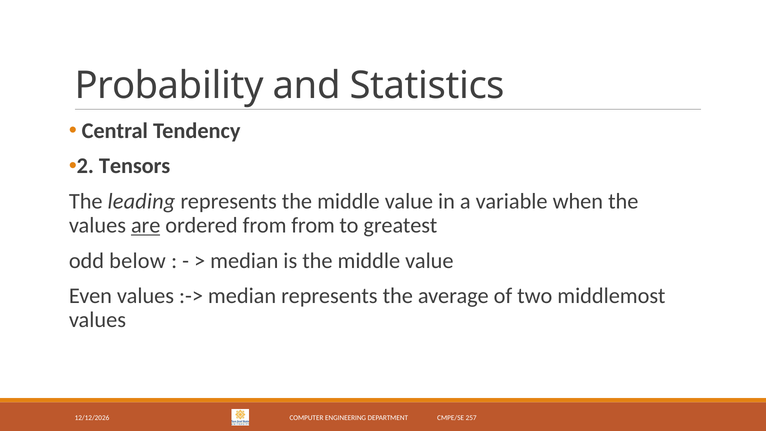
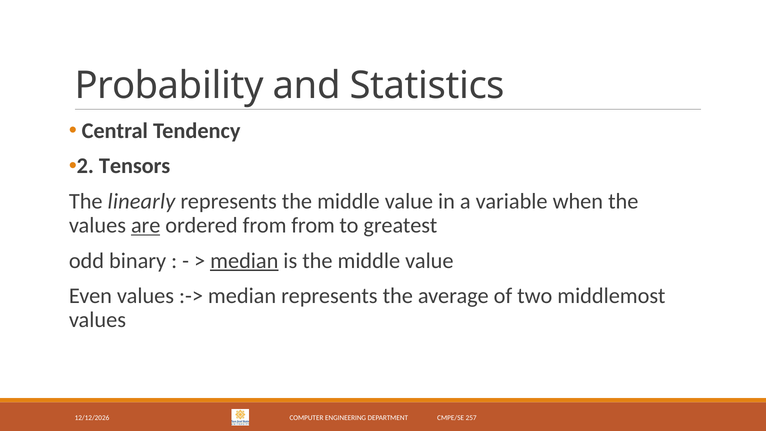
leading: leading -> linearly
below: below -> binary
median at (244, 261) underline: none -> present
